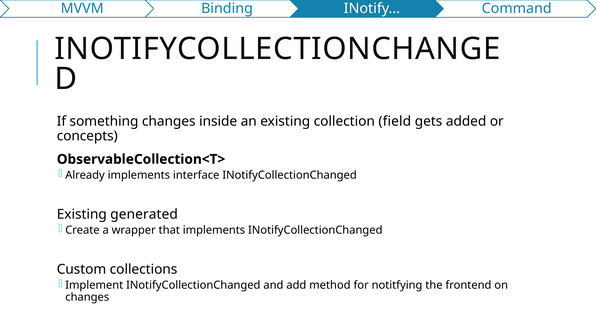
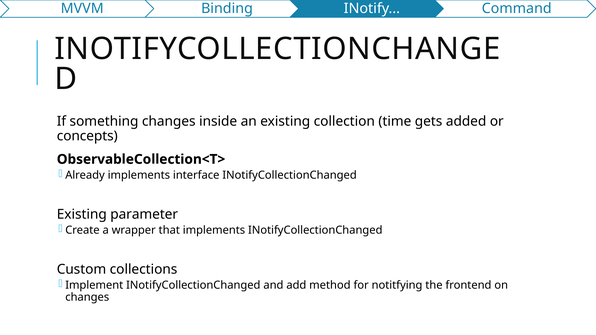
field: field -> time
generated: generated -> parameter
